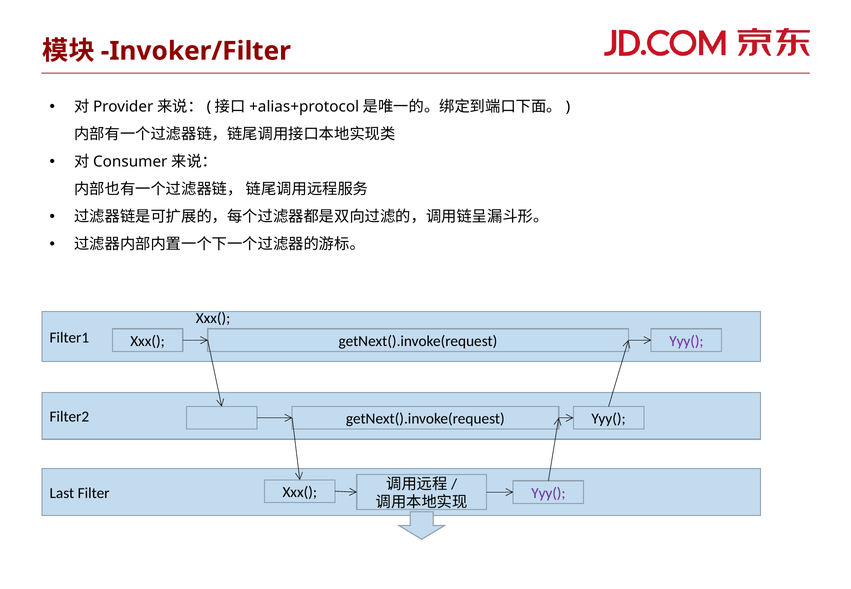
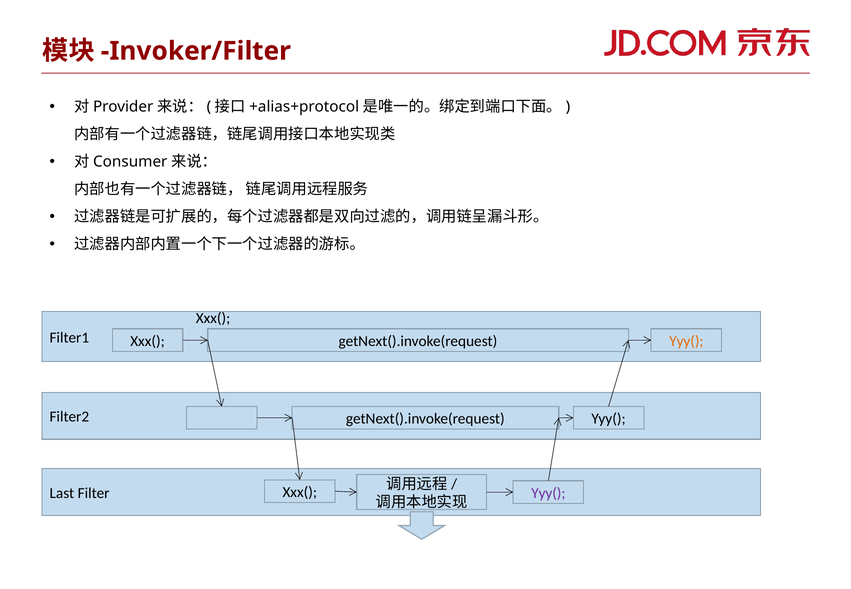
Yyy( at (686, 341) colour: purple -> orange
